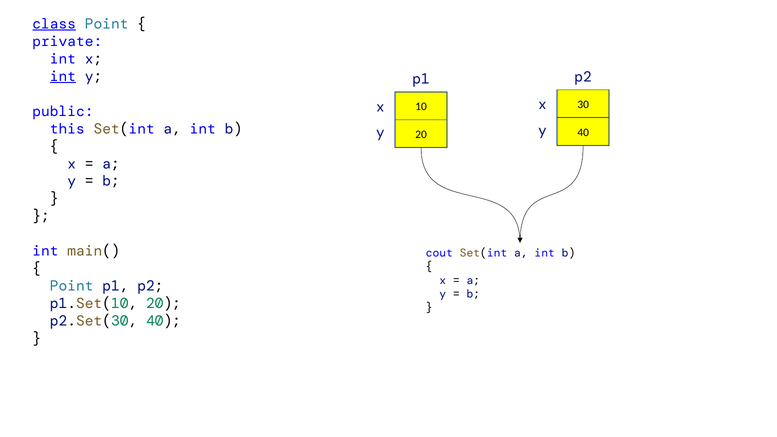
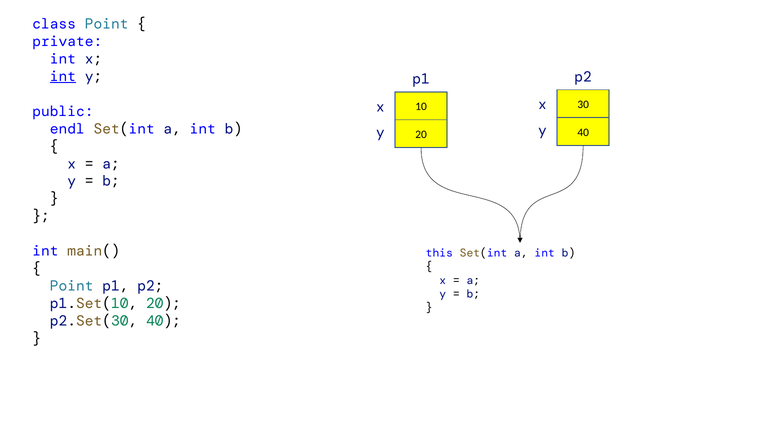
class underline: present -> none
this: this -> endl
cout: cout -> this
